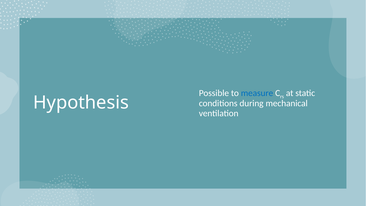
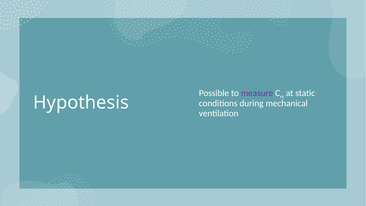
measure colour: blue -> purple
